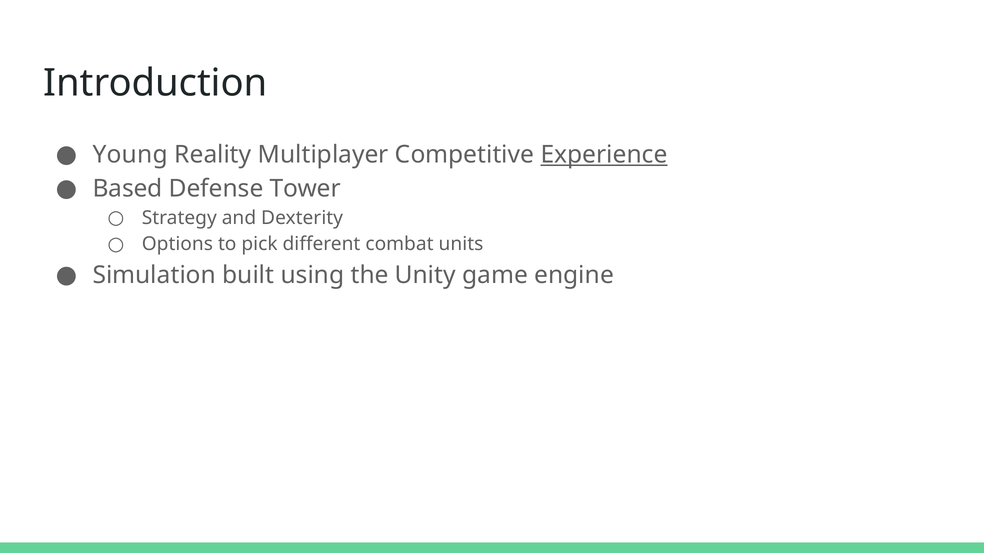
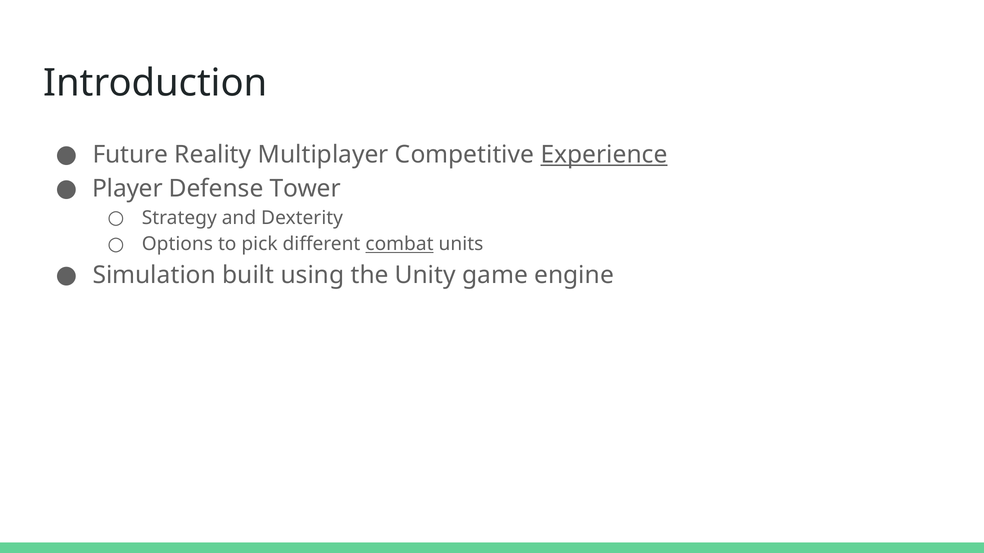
Young: Young -> Future
Based: Based -> Player
combat underline: none -> present
